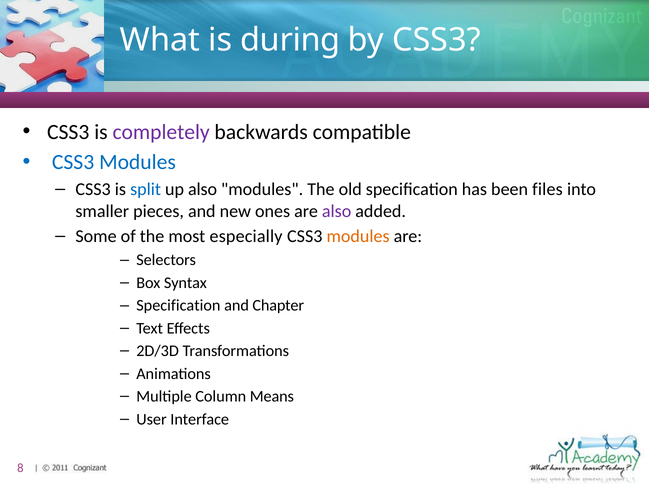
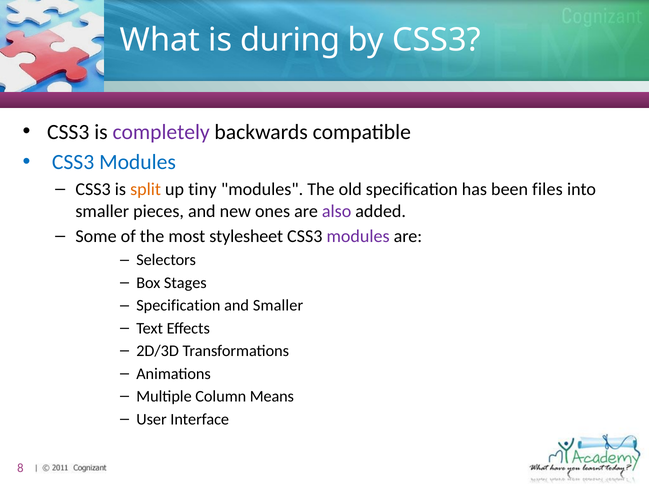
split colour: blue -> orange
up also: also -> tiny
especially: especially -> stylesheet
modules at (358, 236) colour: orange -> purple
Syntax: Syntax -> Stages
and Chapter: Chapter -> Smaller
